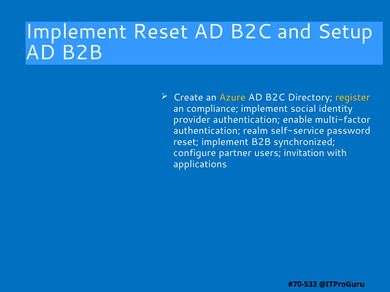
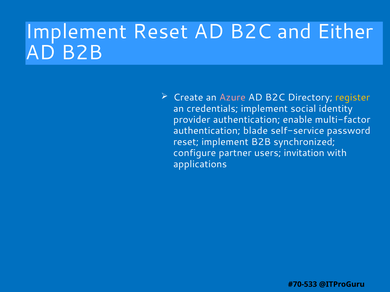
Setup: Setup -> Either
Azure colour: yellow -> pink
compliance: compliance -> credentials
realm: realm -> blade
